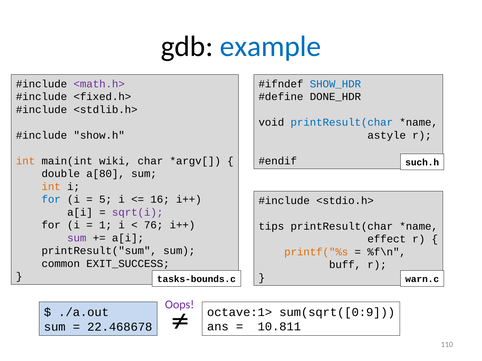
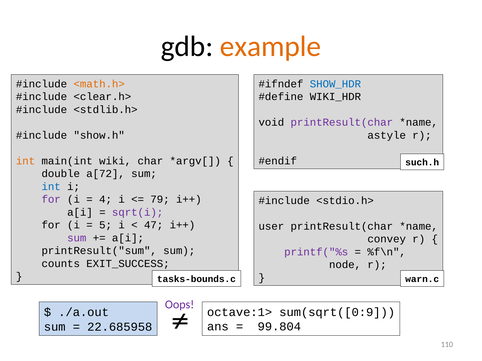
example colour: blue -> orange
<math.h> colour: purple -> orange
<fixed.h>: <fixed.h> -> <clear.h>
DONE_HDR: DONE_HDR -> WIKI_HDR
printResult(char at (342, 123) colour: blue -> purple
a[80: a[80 -> a[72
int at (51, 187) colour: orange -> blue
for at (51, 200) colour: blue -> purple
5: 5 -> 4
16: 16 -> 79
1: 1 -> 5
76: 76 -> 47
tips: tips -> user
effect: effect -> convey
printf("%s colour: orange -> purple
common: common -> counts
buff: buff -> node
10.811: 10.811 -> 99.804
22.468678: 22.468678 -> 22.685958
